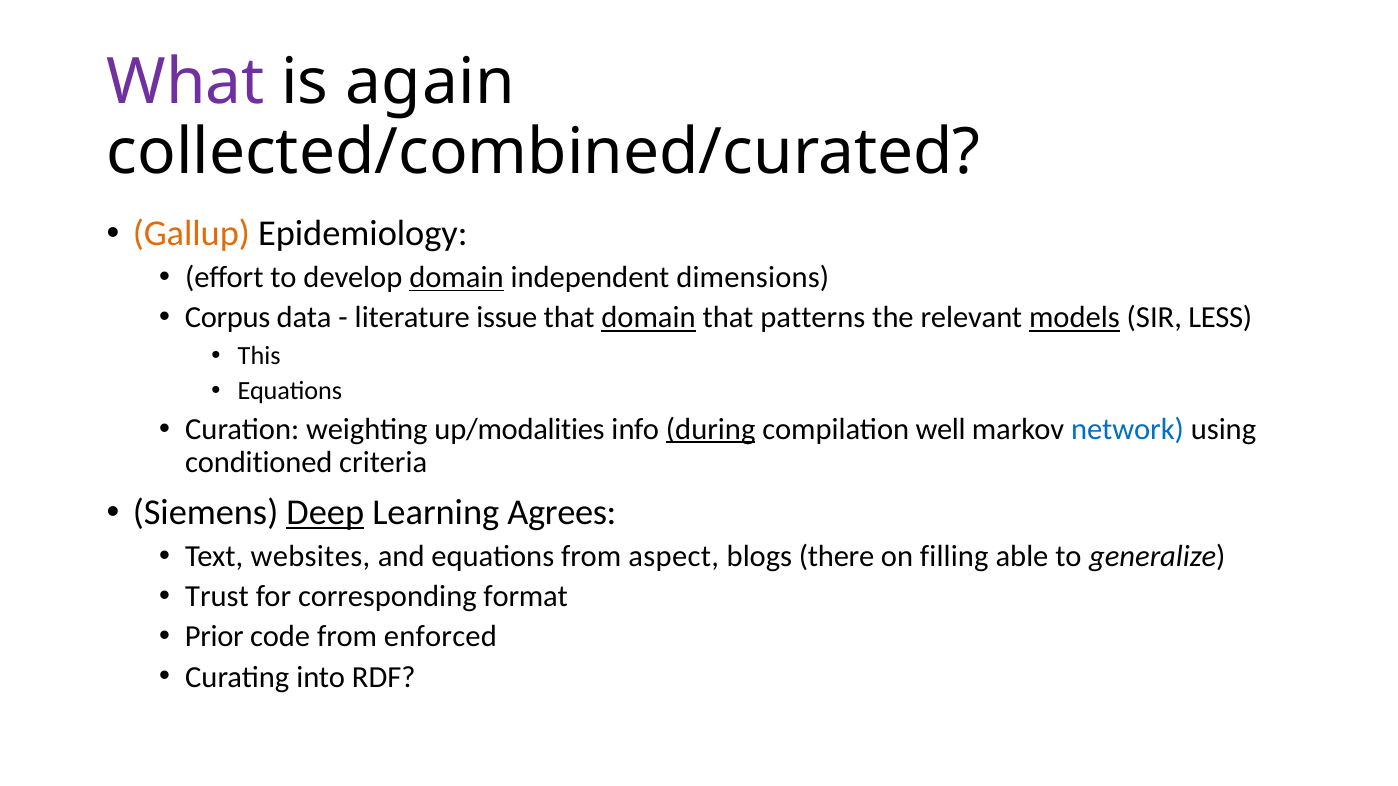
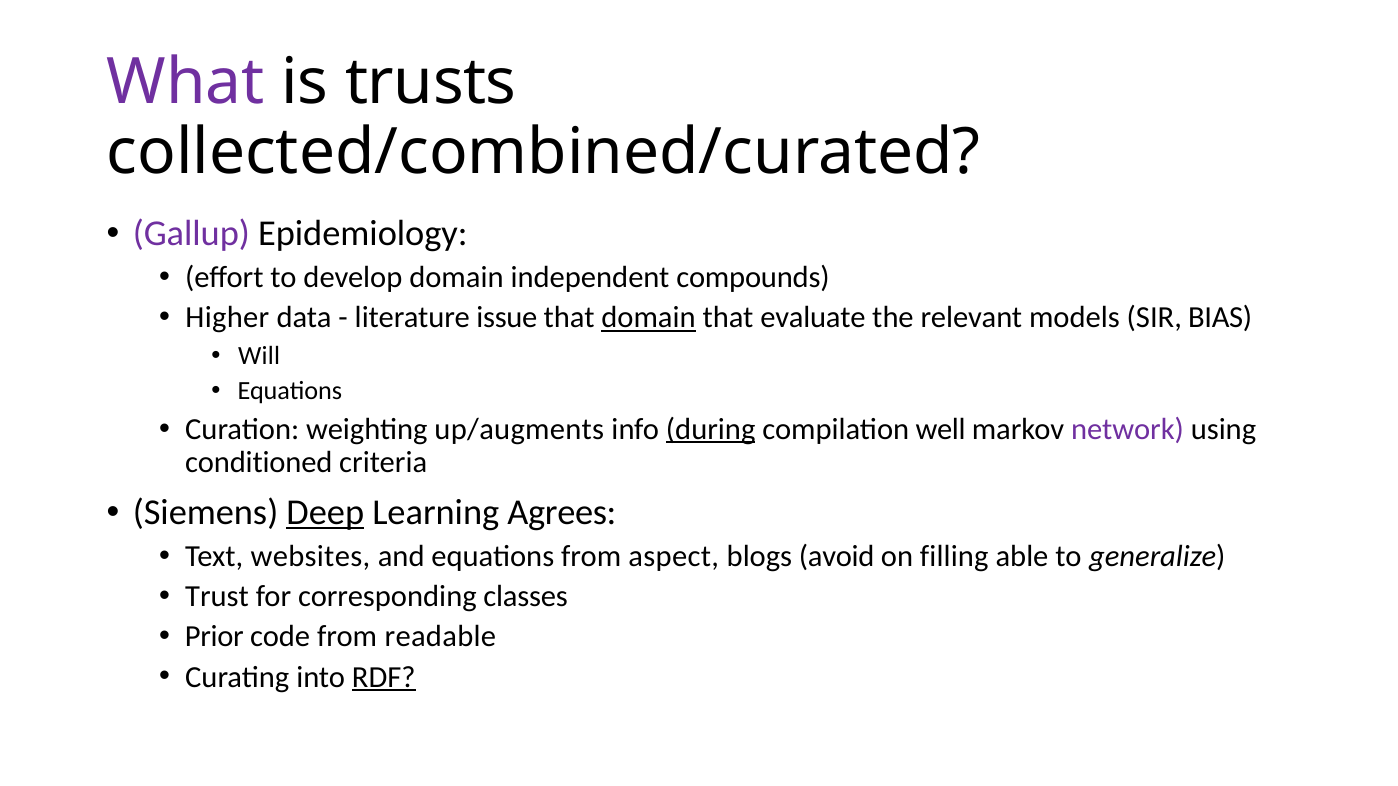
again: again -> trusts
Gallup colour: orange -> purple
domain at (456, 277) underline: present -> none
dimensions: dimensions -> compounds
Corpus: Corpus -> Higher
patterns: patterns -> evaluate
models underline: present -> none
LESS: LESS -> BIAS
This: This -> Will
up/modalities: up/modalities -> up/augments
network colour: blue -> purple
there: there -> avoid
format: format -> classes
enforced: enforced -> readable
RDF underline: none -> present
